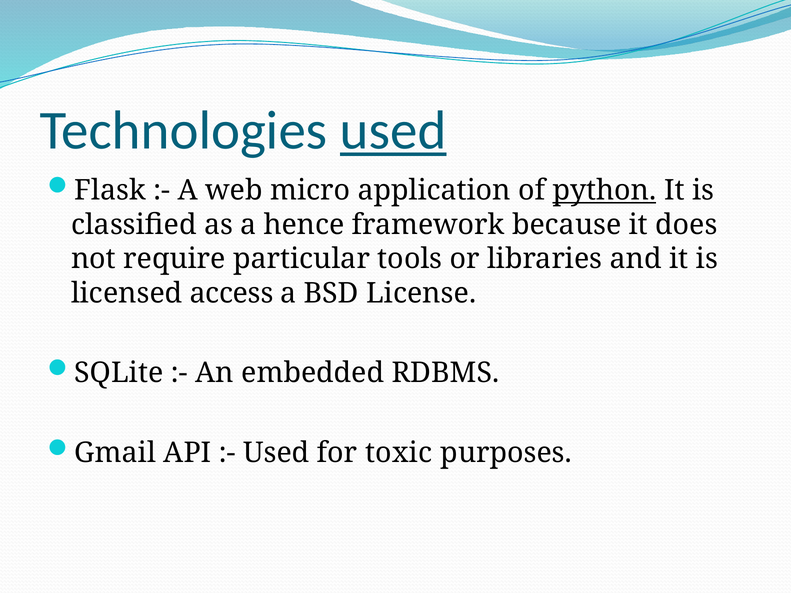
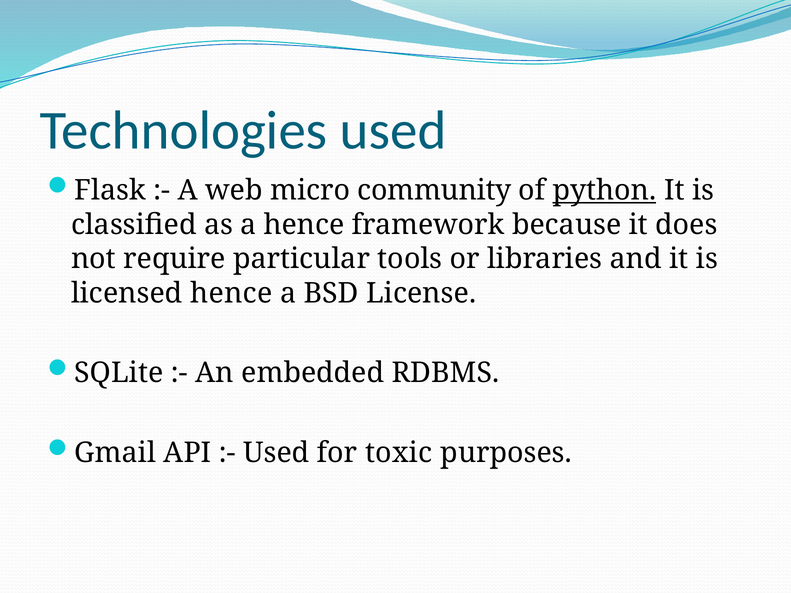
used at (393, 131) underline: present -> none
application: application -> community
licensed access: access -> hence
